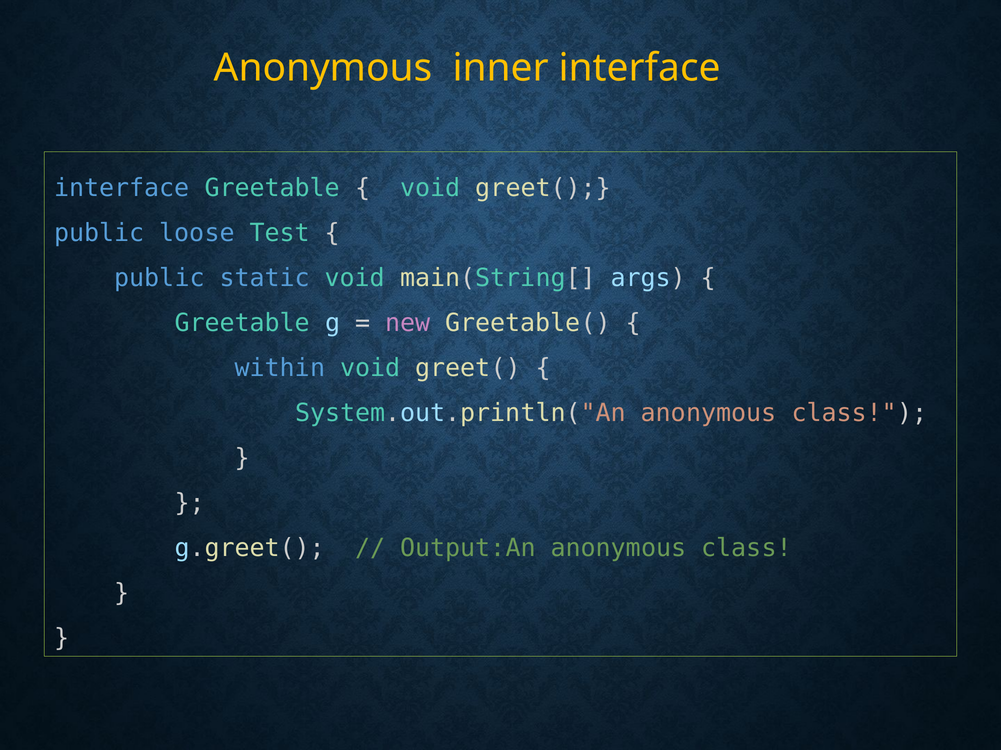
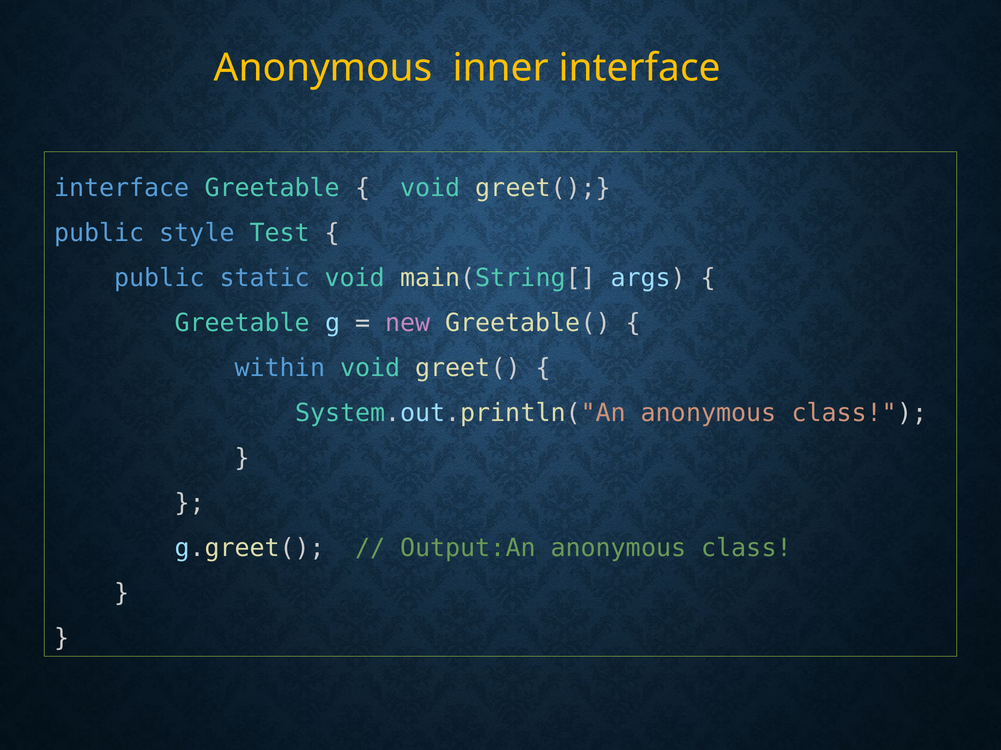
loose: loose -> style
